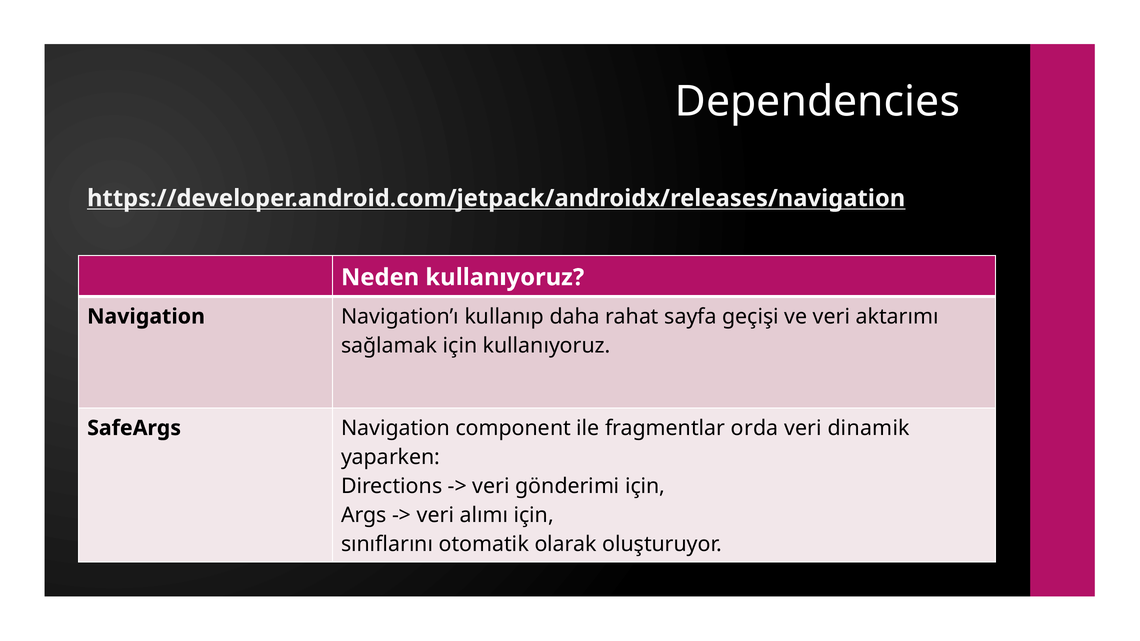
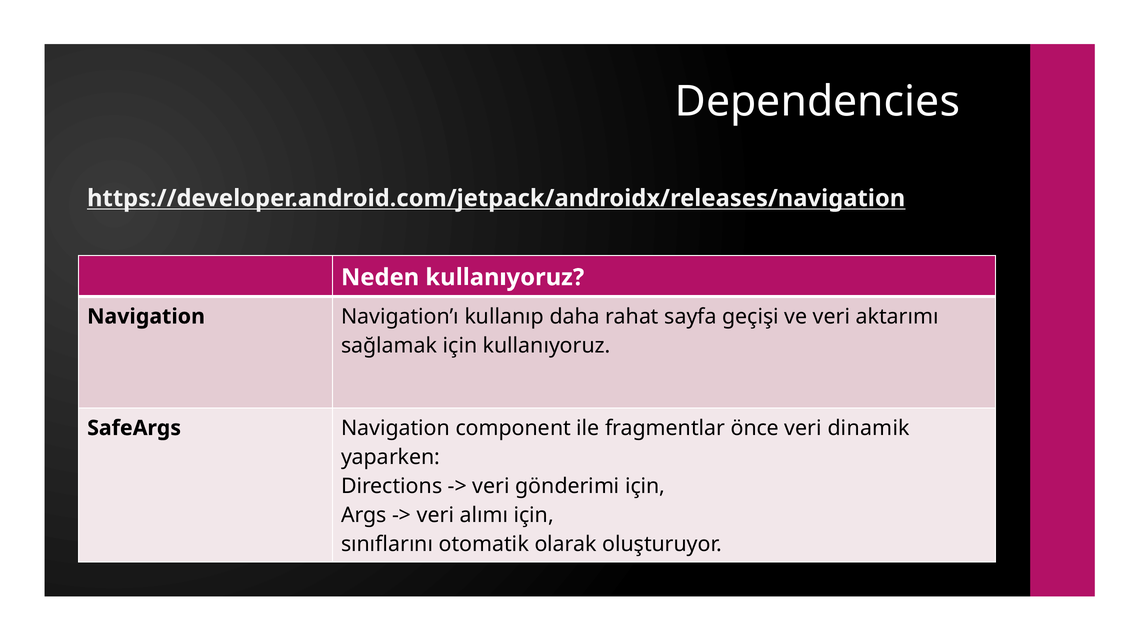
orda: orda -> önce
